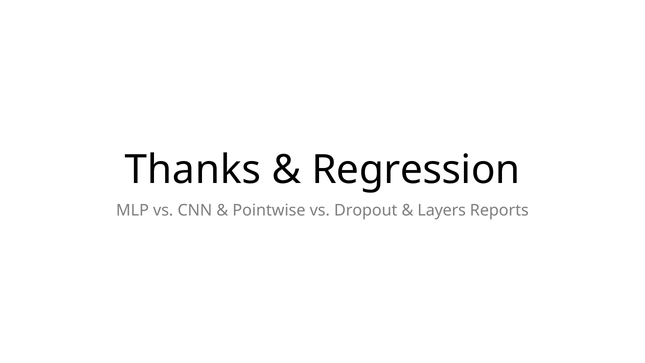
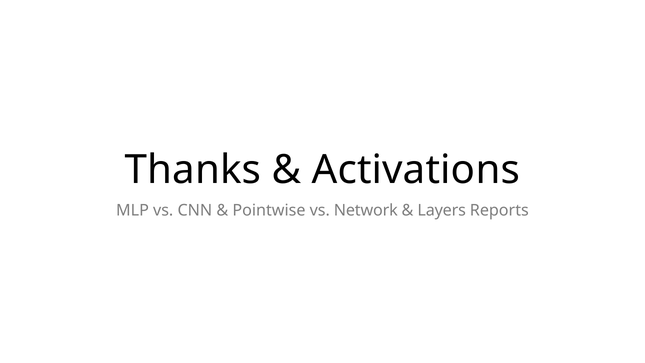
Regression: Regression -> Activations
Dropout: Dropout -> Network
